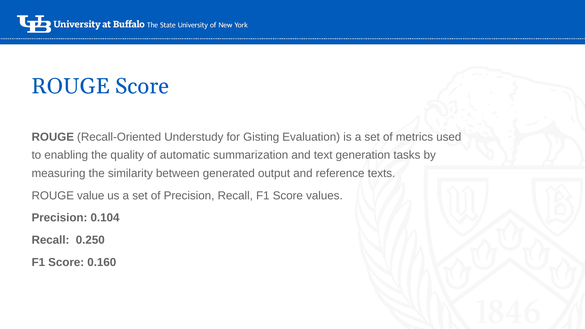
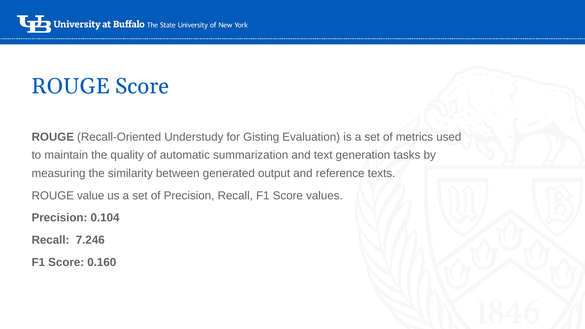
enabling: enabling -> maintain
0.250: 0.250 -> 7.246
